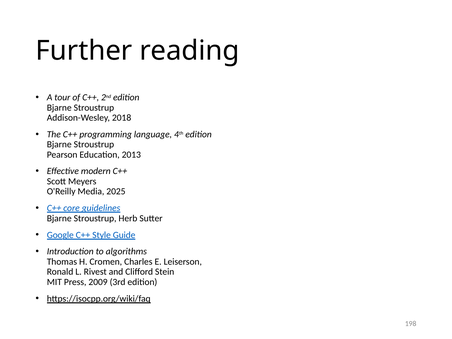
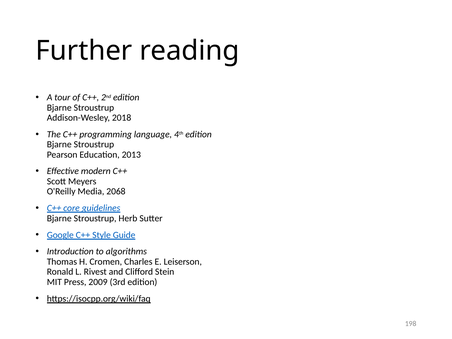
2025: 2025 -> 2068
